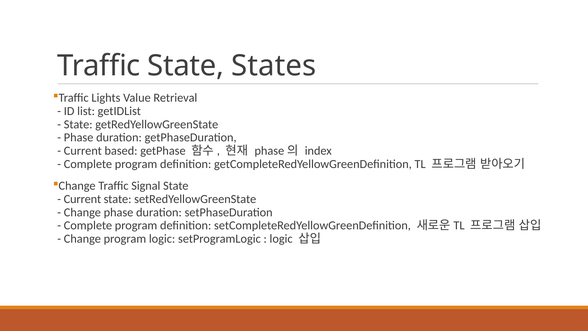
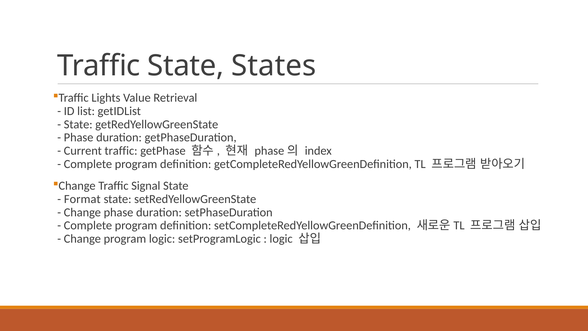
Current based: based -> traffic
Current at (82, 199): Current -> Format
